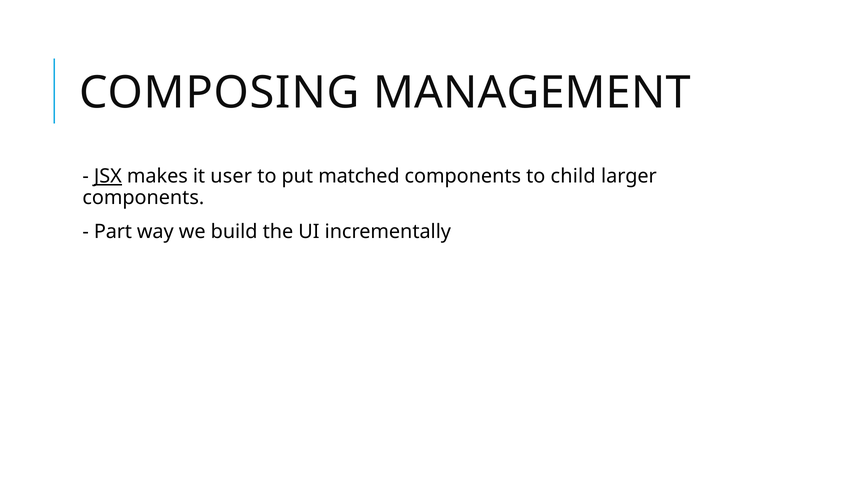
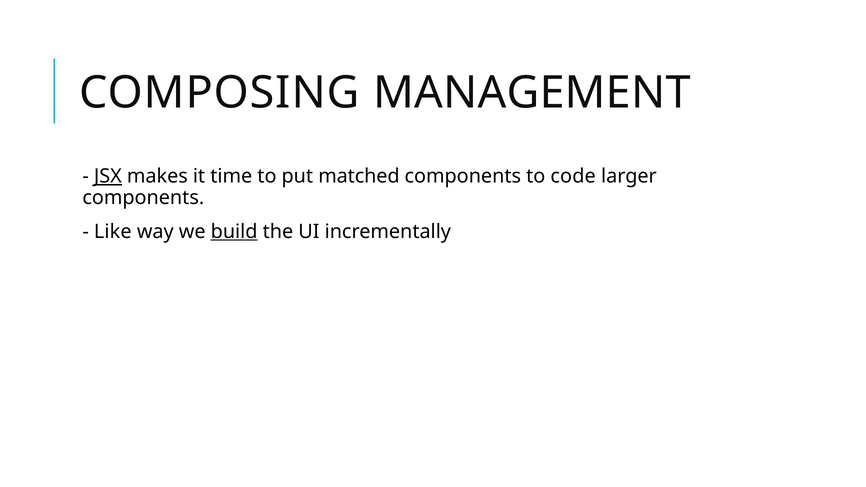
user: user -> time
child: child -> code
Part: Part -> Like
build underline: none -> present
